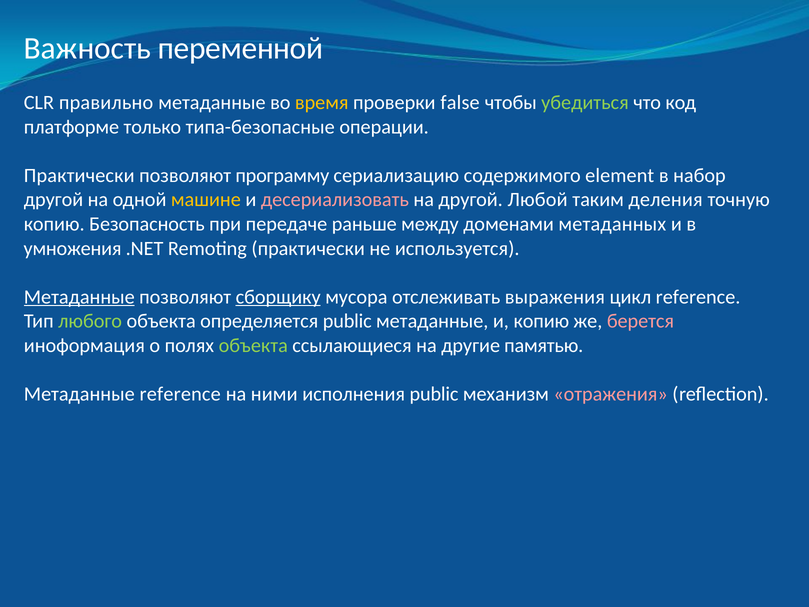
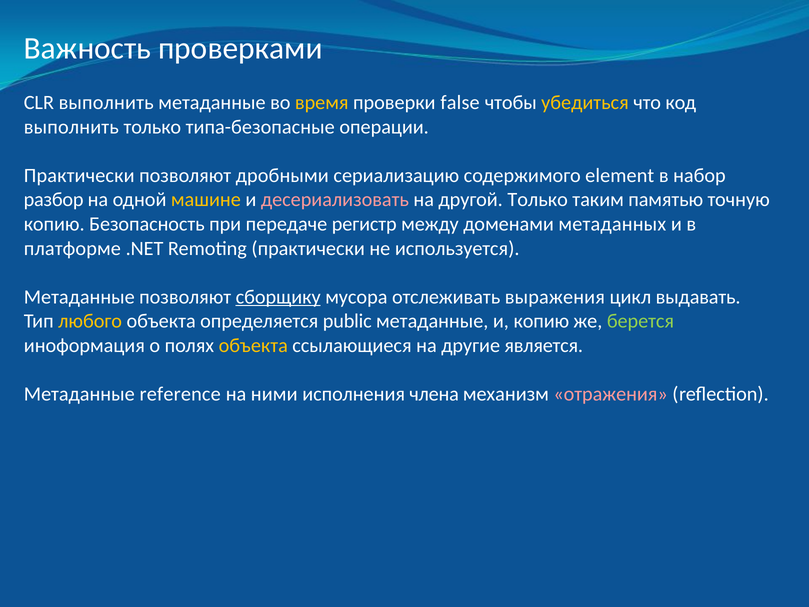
переменной: переменной -> проверками
CLR правильно: правильно -> выполнить
убедиться colour: light green -> yellow
платформе at (71, 127): платформе -> выполнить
программу: программу -> дробными
другой at (54, 200): другой -> разбор
другой Любой: Любой -> Только
деления: деления -> памятью
раньше: раньше -> регистр
умножения: умножения -> платформе
Метаданные at (79, 297) underline: present -> none
цикл reference: reference -> выдавать
любого colour: light green -> yellow
берется colour: pink -> light green
объекта at (253, 345) colour: light green -> yellow
памятью: памятью -> является
исполнения public: public -> члена
